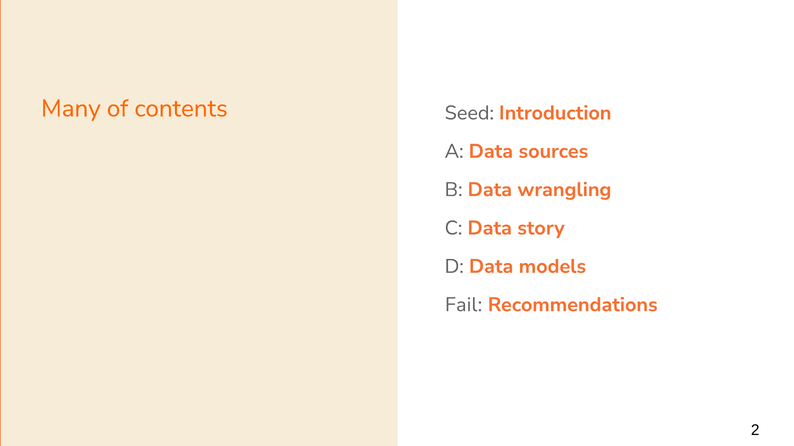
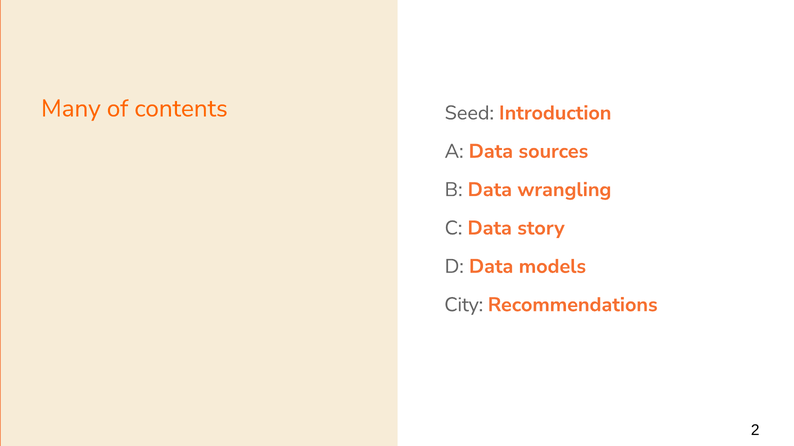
Fail: Fail -> City
